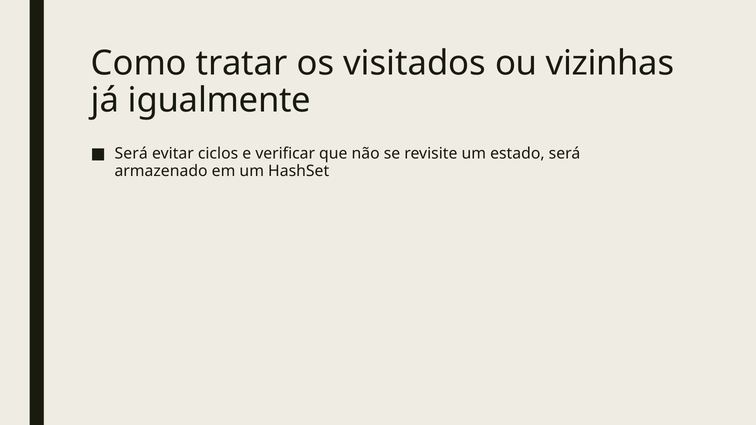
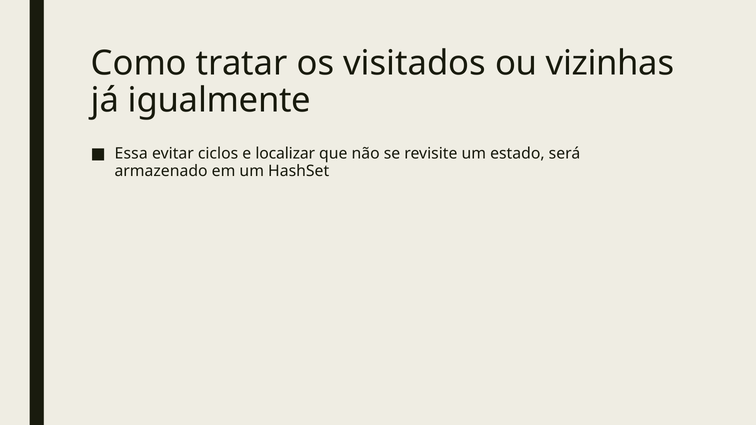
Será at (131, 154): Será -> Essa
verificar: verificar -> localizar
